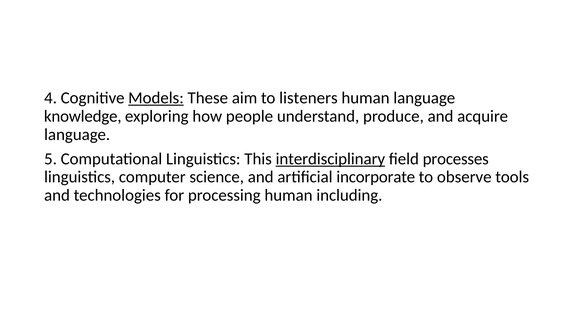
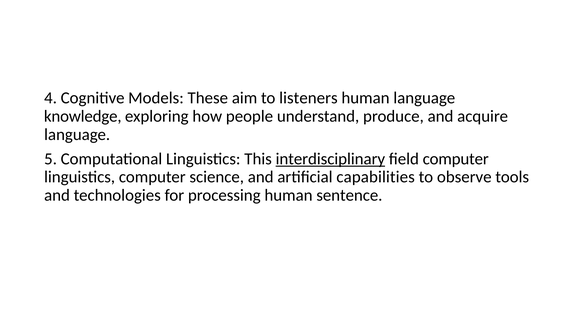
Models underline: present -> none
field processes: processes -> computer
incorporate: incorporate -> capabilities
including: including -> sentence
